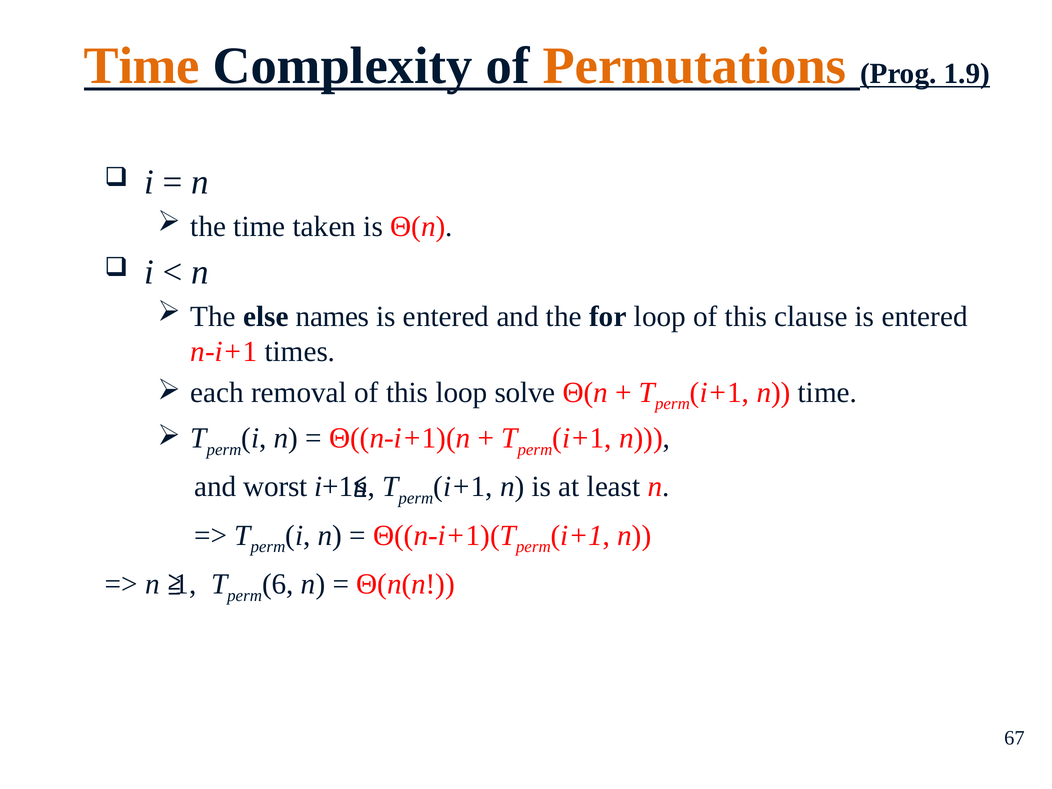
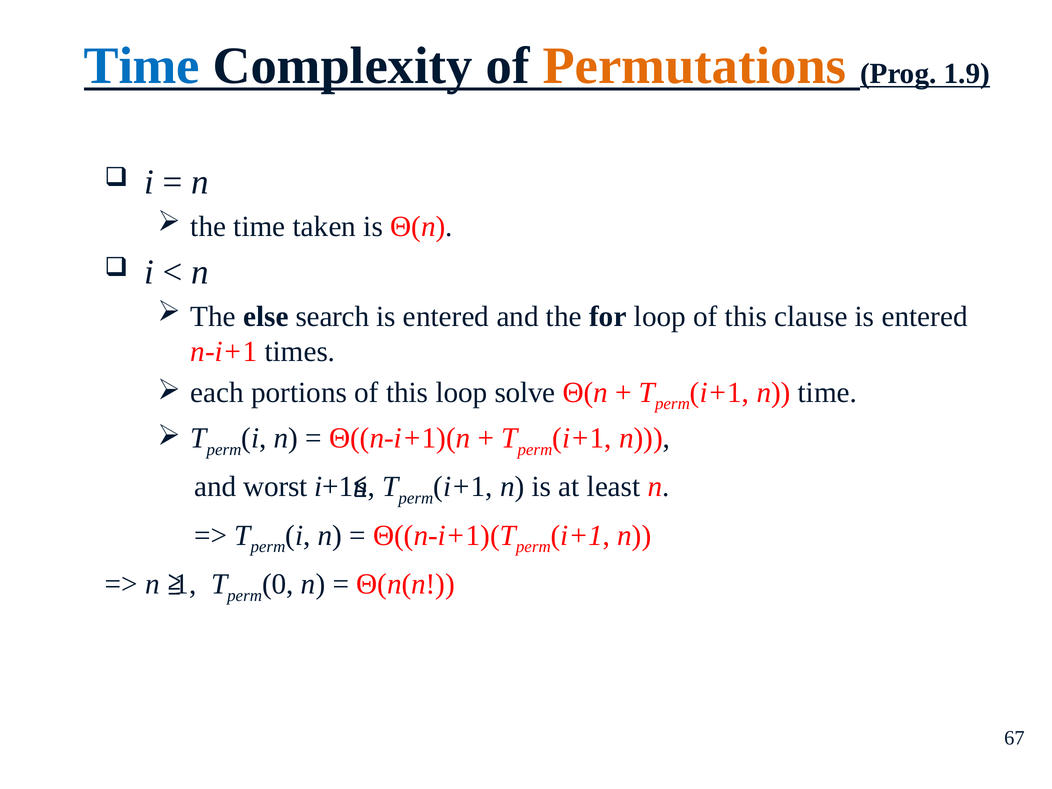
Time at (142, 66) colour: orange -> blue
names: names -> search
removal: removal -> portions
6: 6 -> 0
